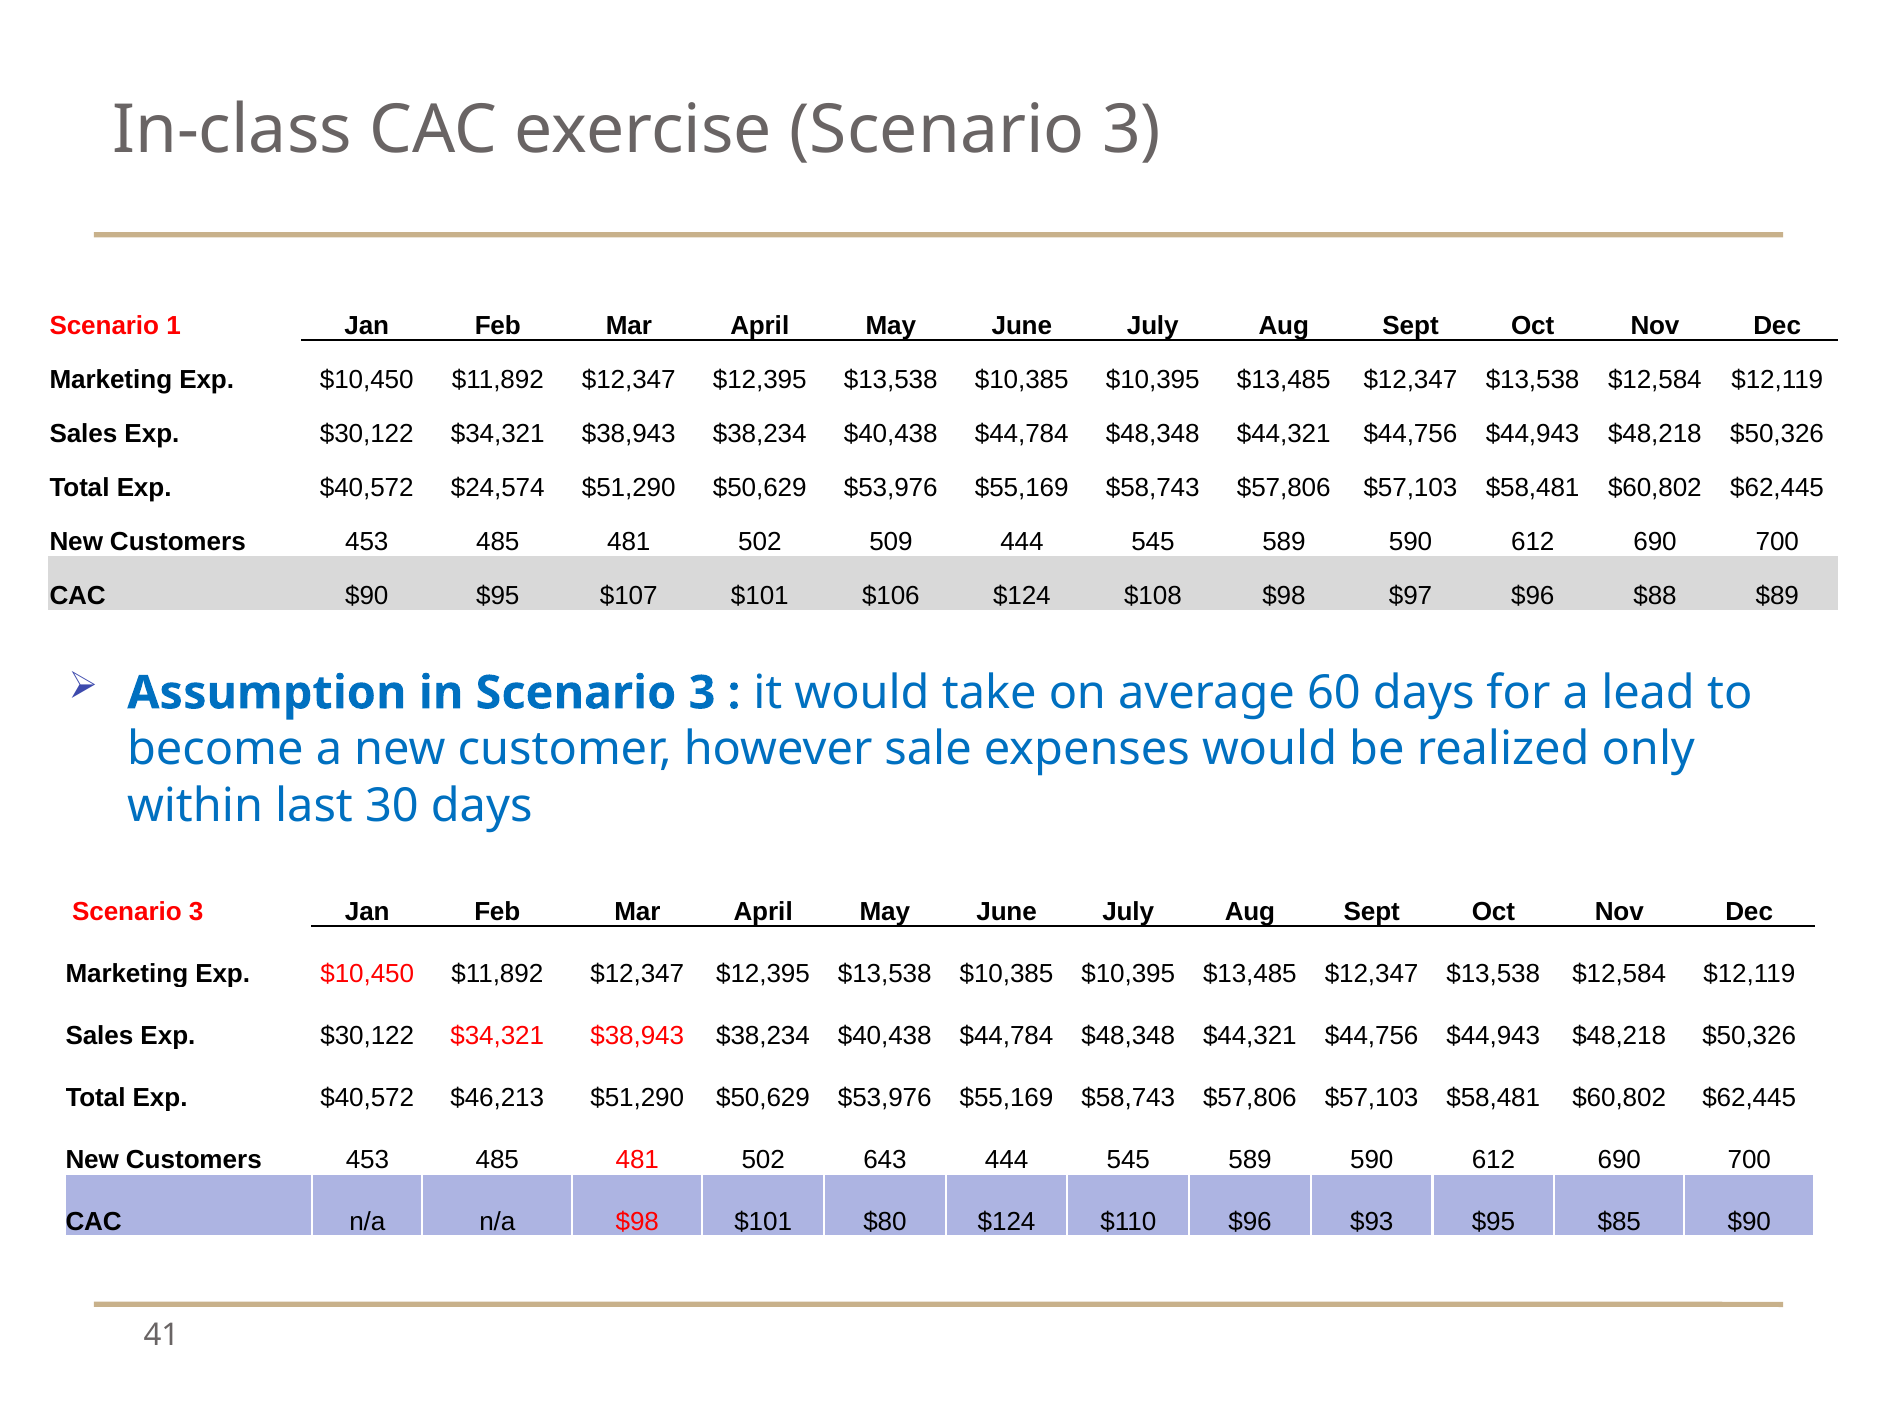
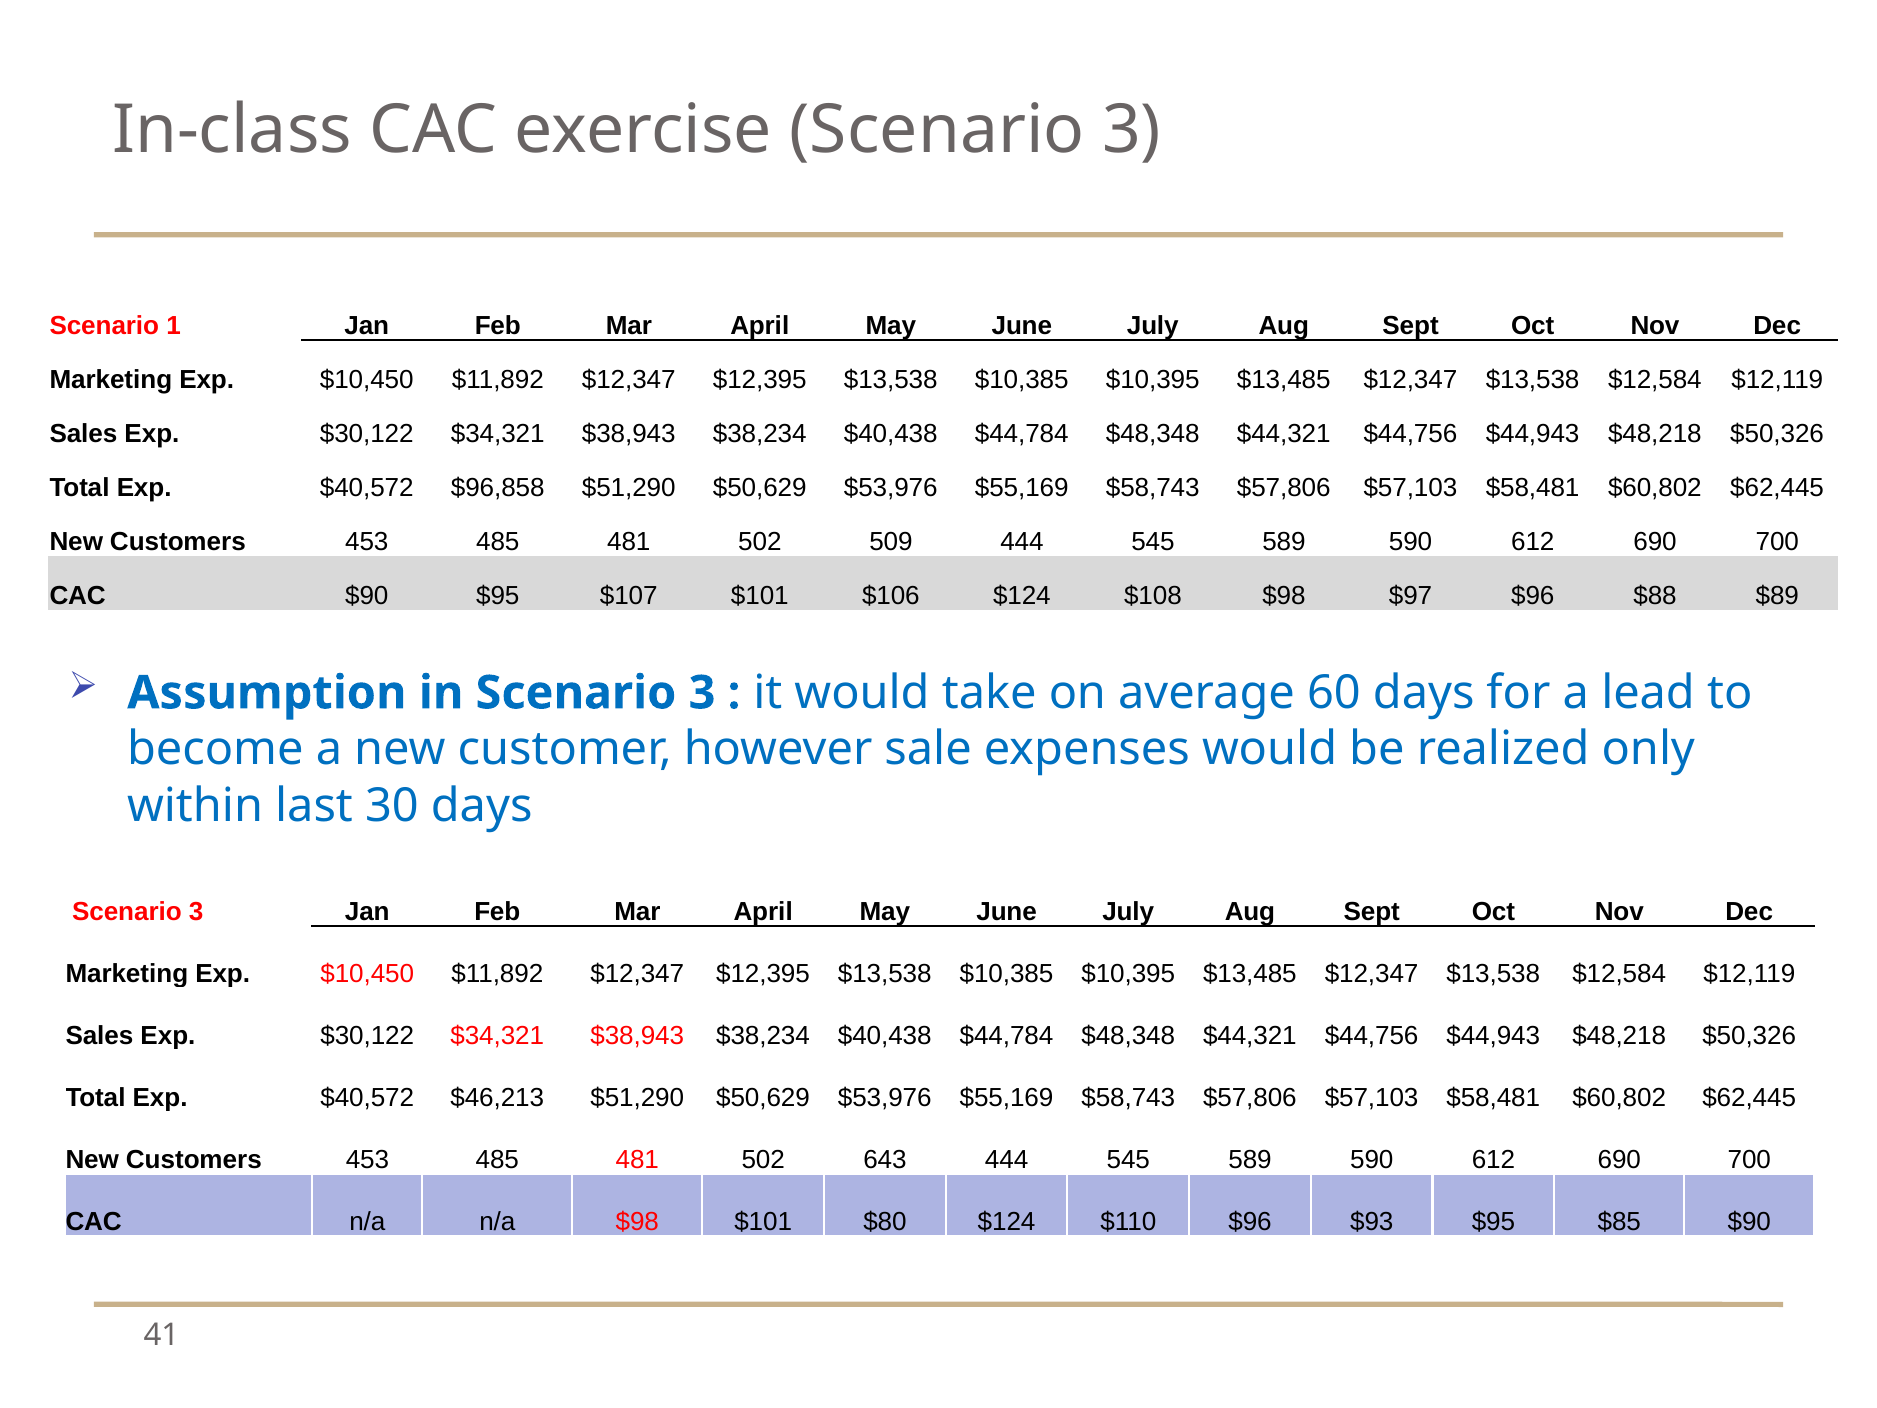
$24,574: $24,574 -> $96,858
